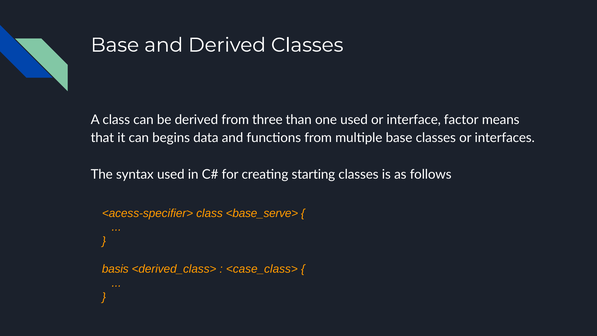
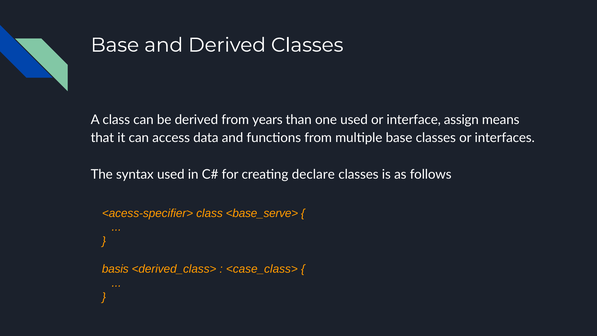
three: three -> years
factor: factor -> assign
begins: begins -> access
starting: starting -> declare
